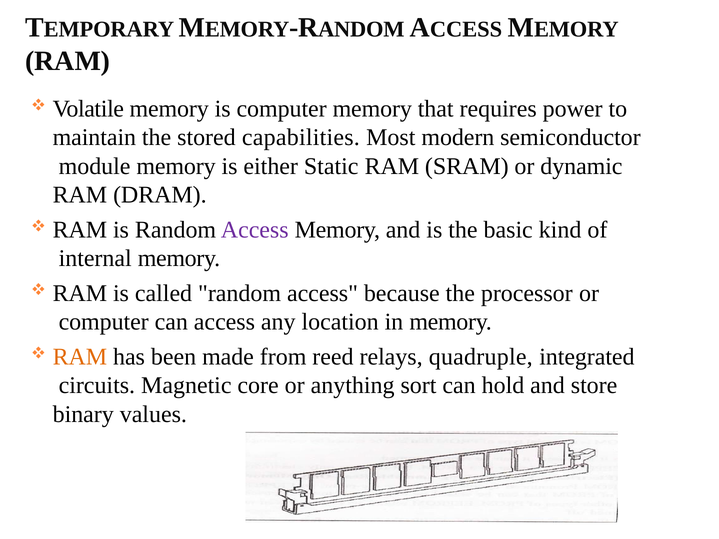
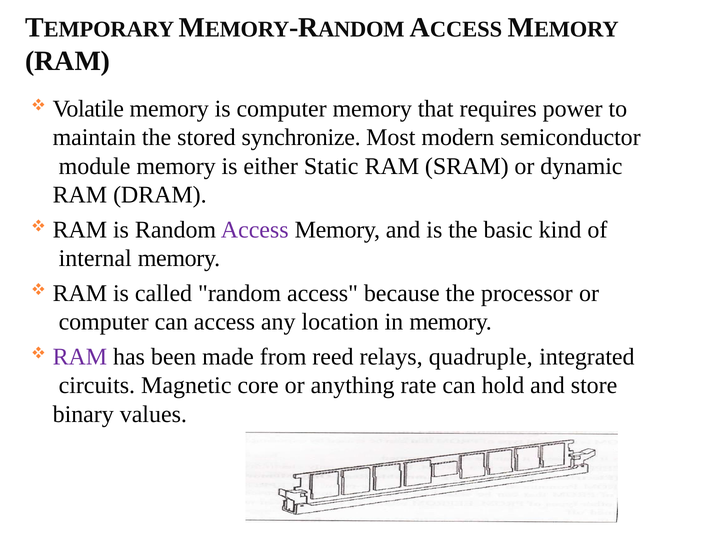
capabilities: capabilities -> synchronize
RAM at (80, 357) colour: orange -> purple
sort: sort -> rate
